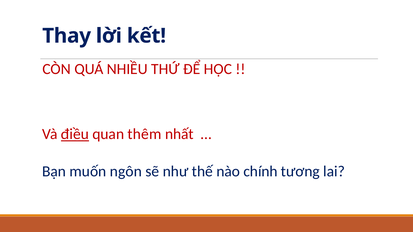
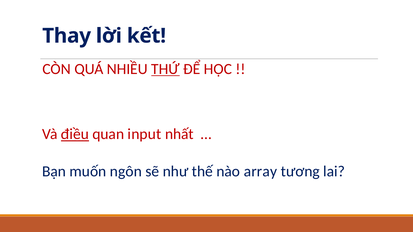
THỨ underline: none -> present
thêm: thêm -> input
chính: chính -> array
